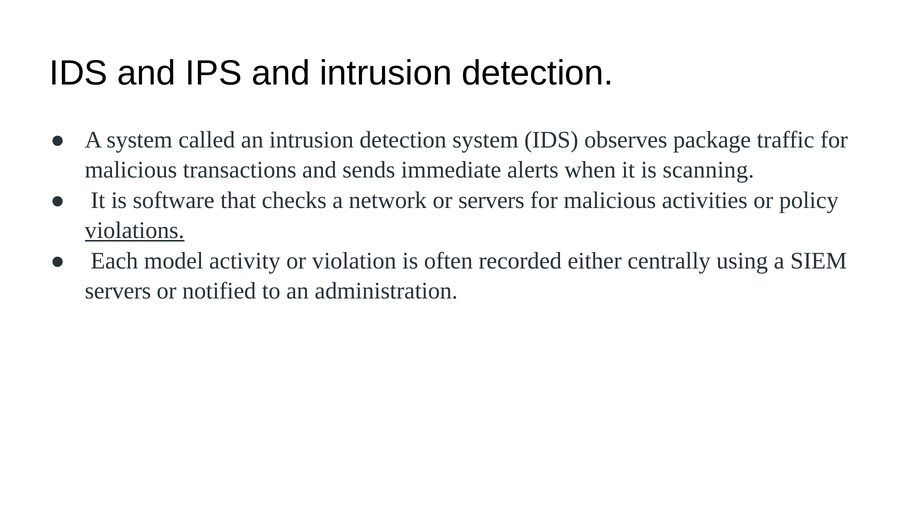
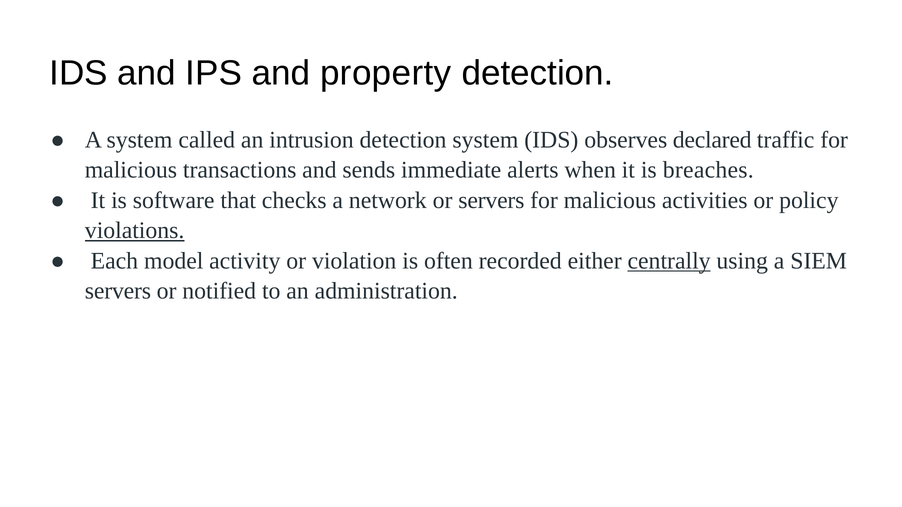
and intrusion: intrusion -> property
package: package -> declared
scanning: scanning -> breaches
centrally underline: none -> present
